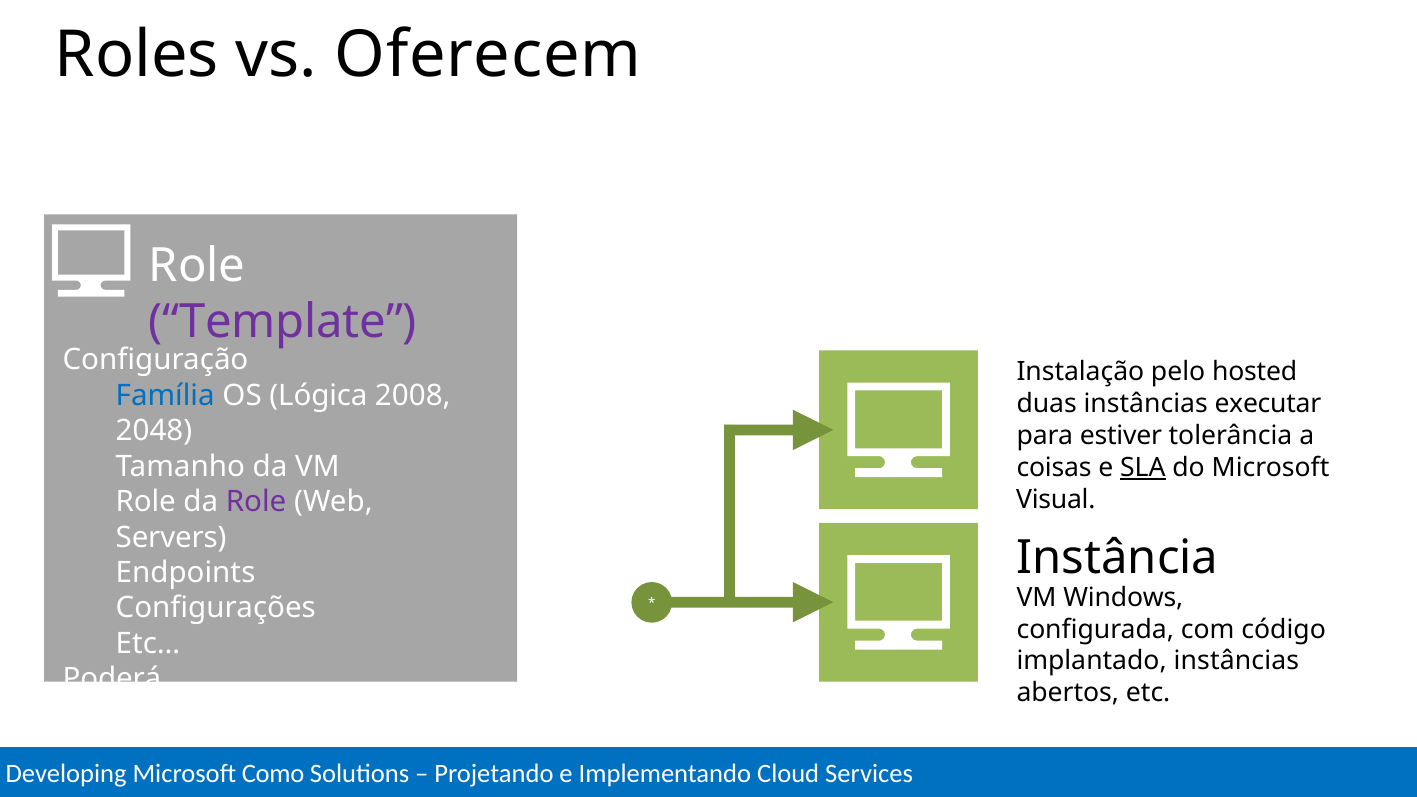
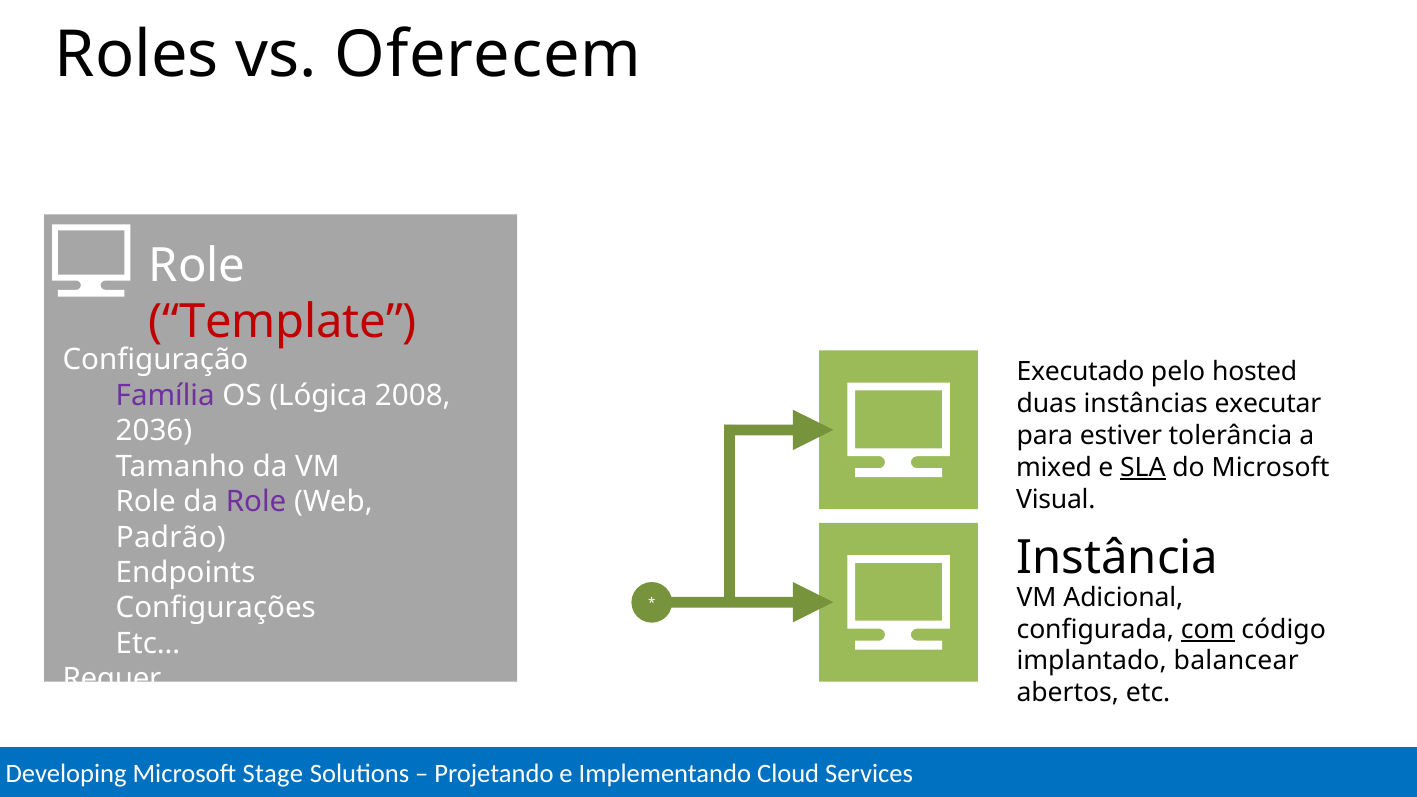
Template colour: purple -> red
Instalação: Instalação -> Executado
Família colour: blue -> purple
2048: 2048 -> 2036
coisas: coisas -> mixed
Servers: Servers -> Padrão
Windows: Windows -> Adicional
com underline: none -> present
implantado instâncias: instâncias -> balancear
Poderá: Poderá -> Requer
Como: Como -> Stage
